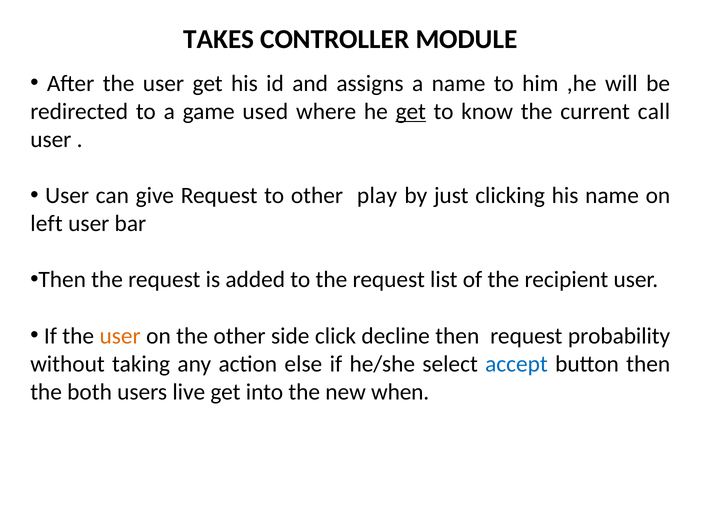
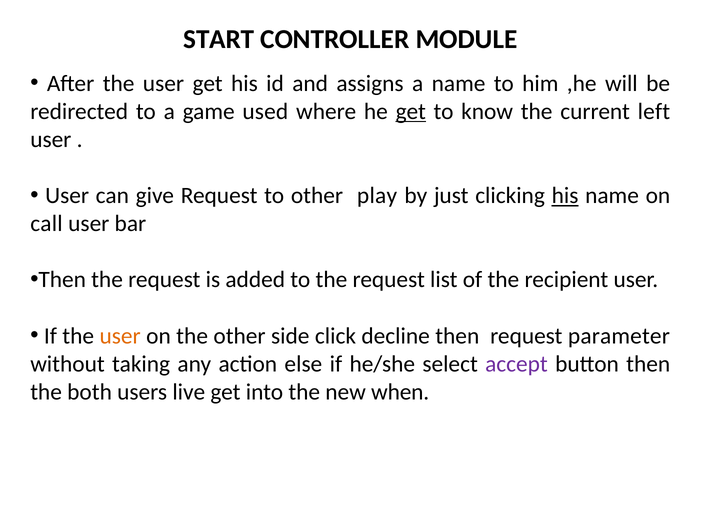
TAKES: TAKES -> START
call: call -> left
his at (565, 195) underline: none -> present
left: left -> call
probability: probability -> parameter
accept colour: blue -> purple
